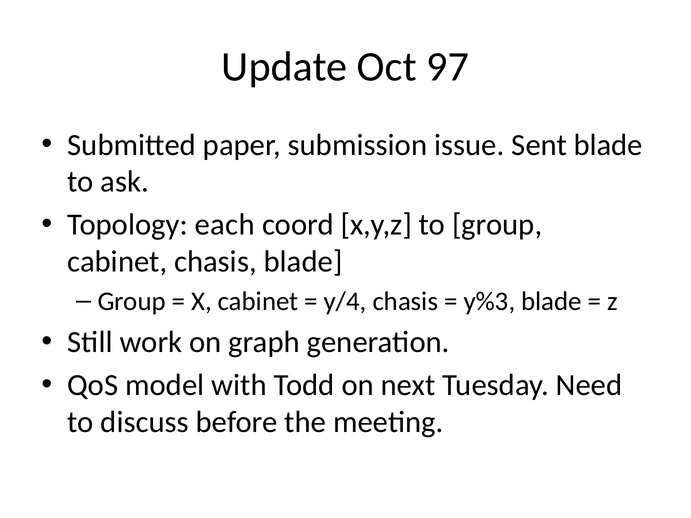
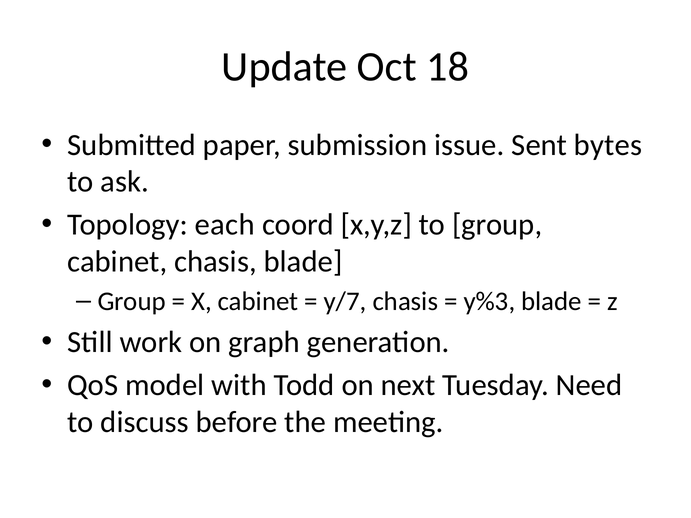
97: 97 -> 18
Sent blade: blade -> bytes
y/4: y/4 -> y/7
